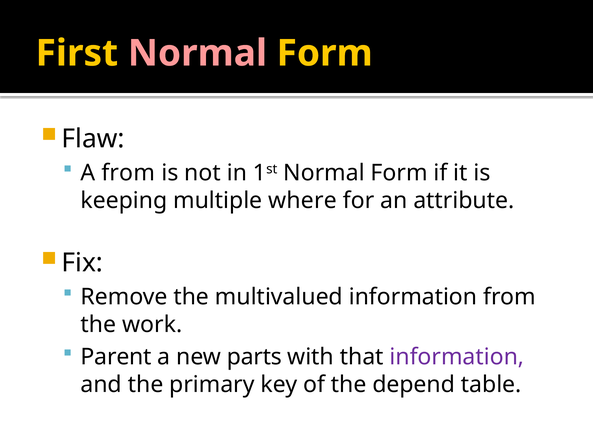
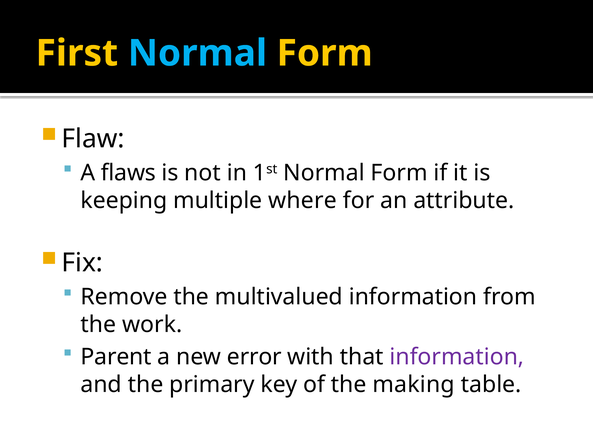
Normal at (197, 53) colour: pink -> light blue
A from: from -> flaws
parts: parts -> error
depend: depend -> making
